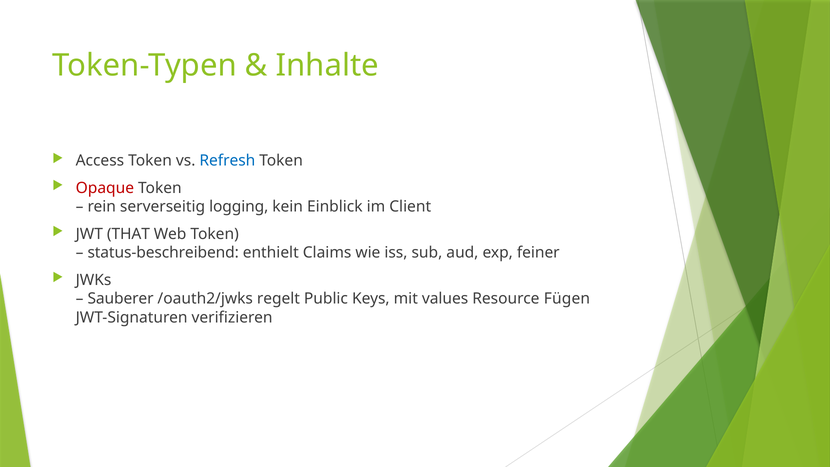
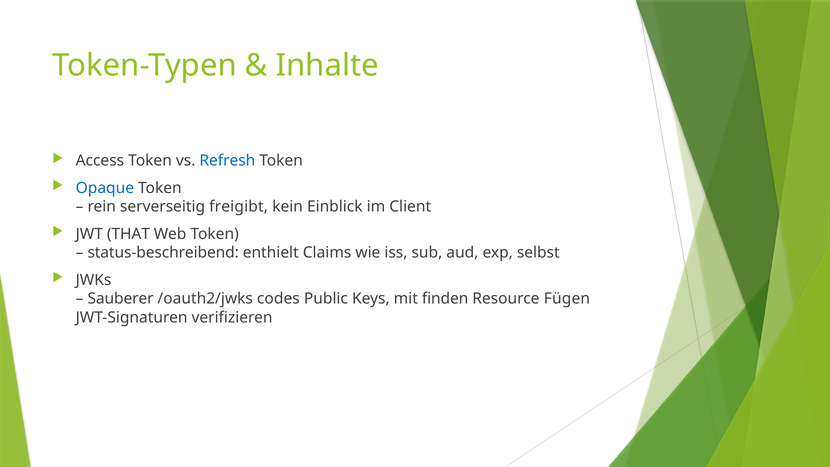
Opaque colour: red -> blue
logging: logging -> freigibt
feiner: feiner -> selbst
regelt: regelt -> codes
values: values -> finden
